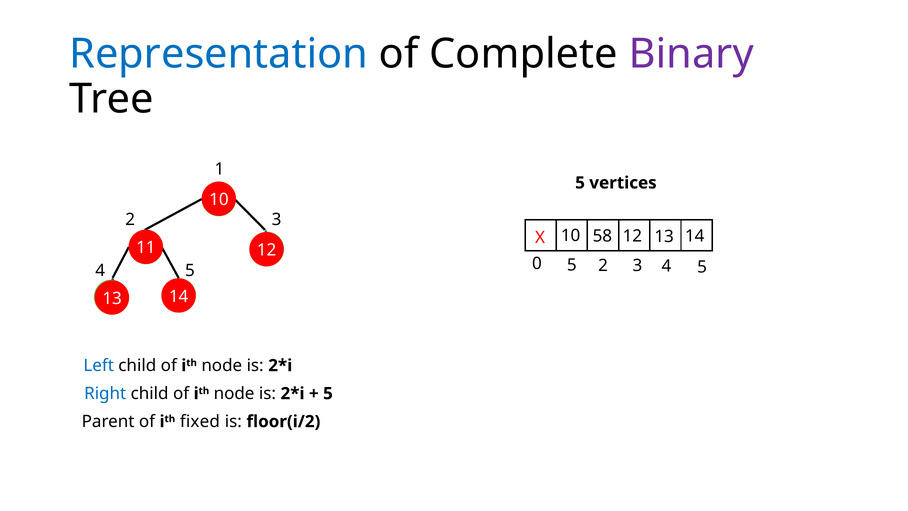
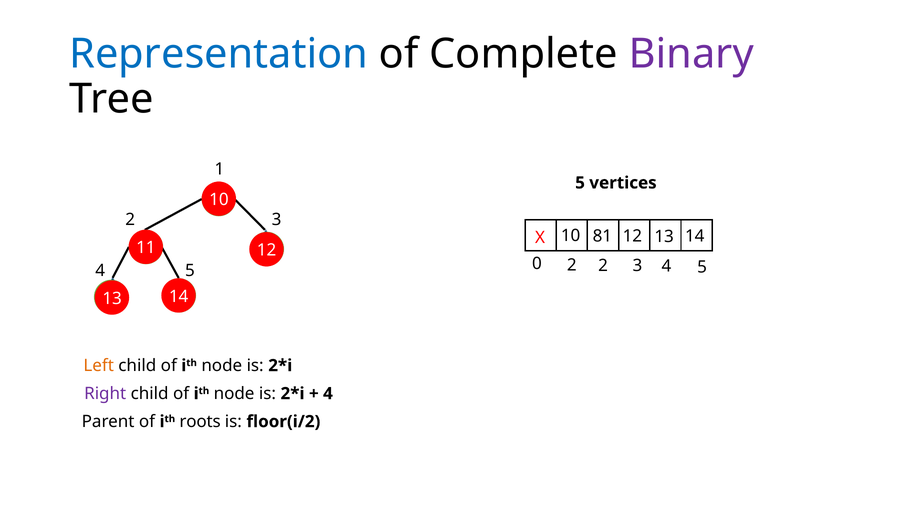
58: 58 -> 81
0 5: 5 -> 2
Left colour: blue -> orange
Right colour: blue -> purple
5 at (328, 393): 5 -> 4
fixed: fixed -> roots
